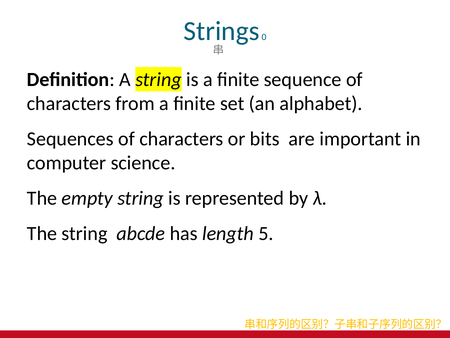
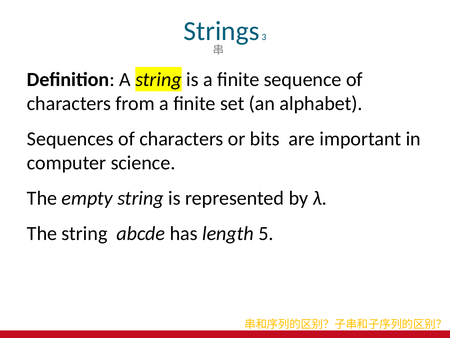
0: 0 -> 3
